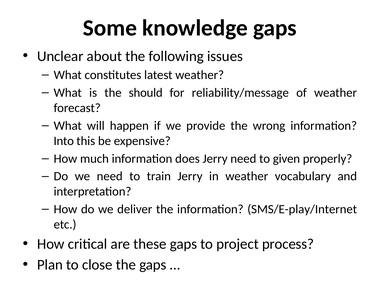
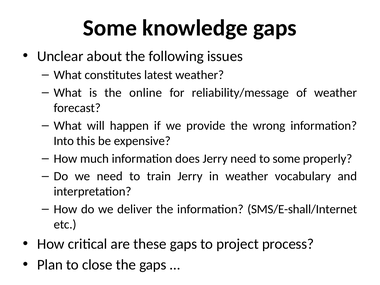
should: should -> online
to given: given -> some
SMS/E-play/Internet: SMS/E-play/Internet -> SMS/E-shall/Internet
